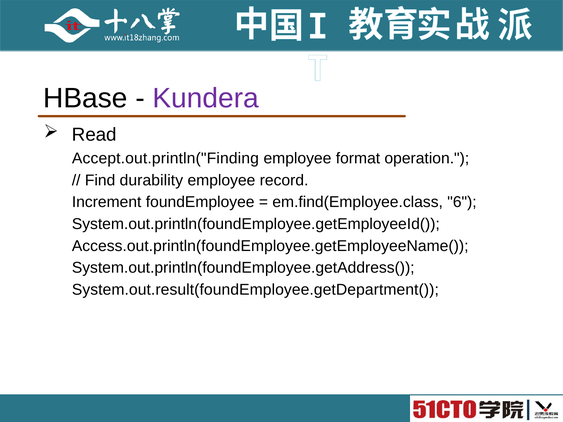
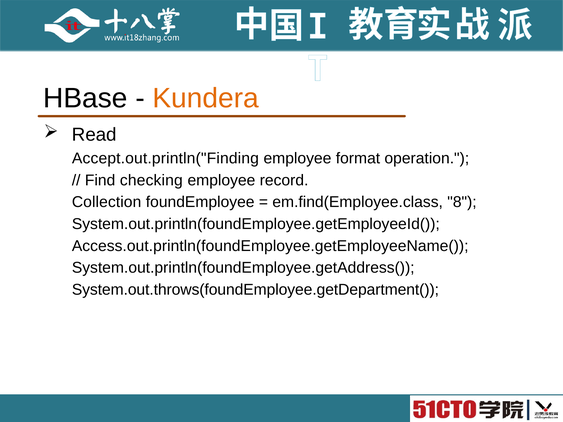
Kundera colour: purple -> orange
durability: durability -> checking
Increment: Increment -> Collection
6: 6 -> 8
System.out.result(foundEmployee.getDepartment(: System.out.result(foundEmployee.getDepartment( -> System.out.throws(foundEmployee.getDepartment(
